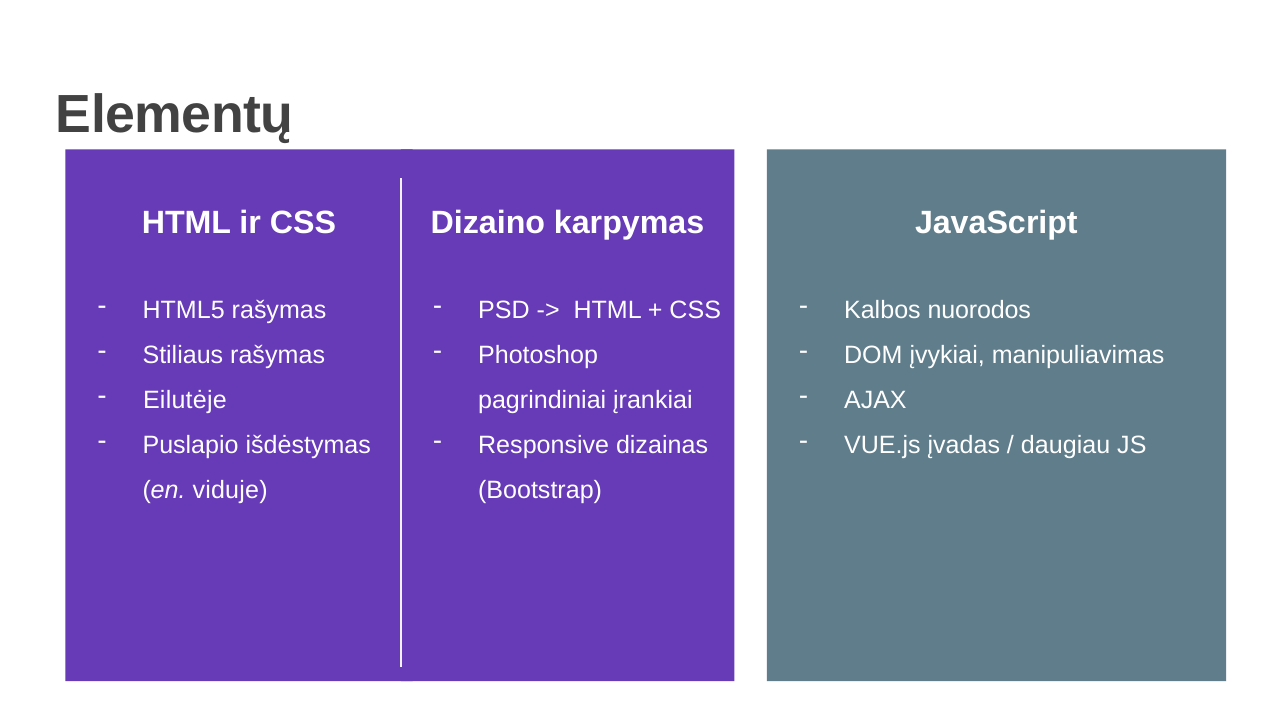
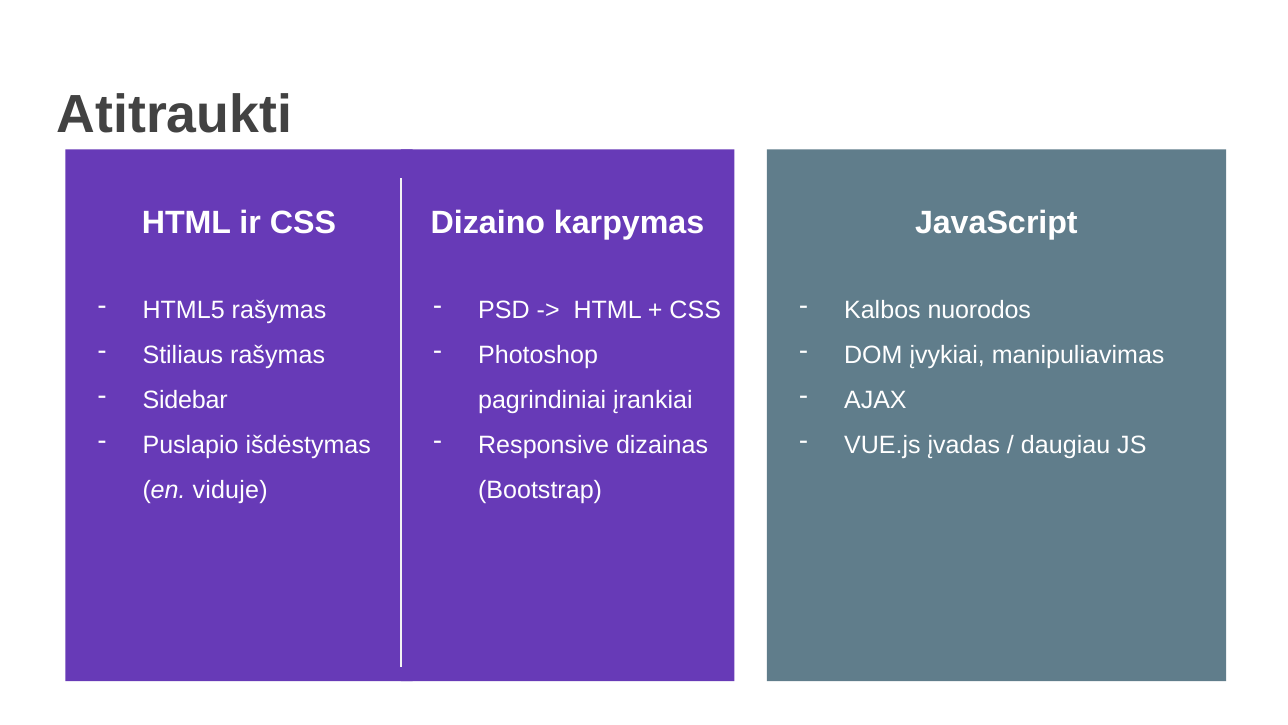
Elementų: Elementų -> Atitraukti
Eilutėje: Eilutėje -> Sidebar
